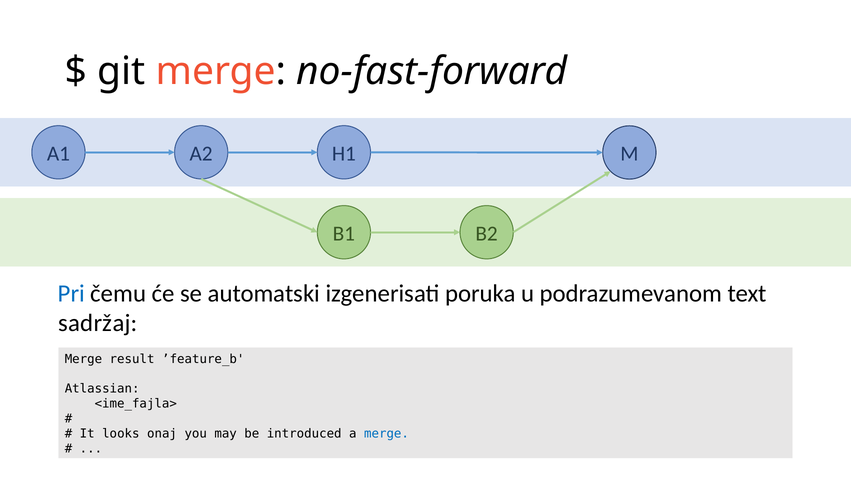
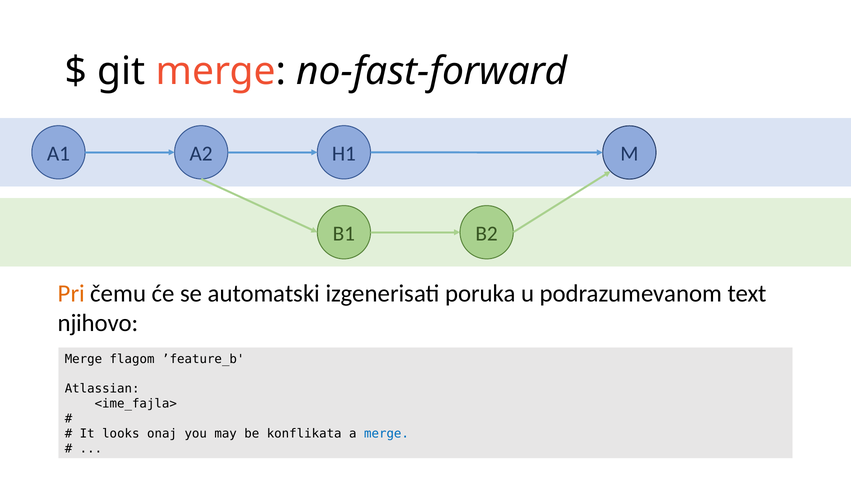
Pri colour: blue -> orange
sadržaj: sadržaj -> njihovo
result: result -> flagom
introduced: introduced -> konflikata
